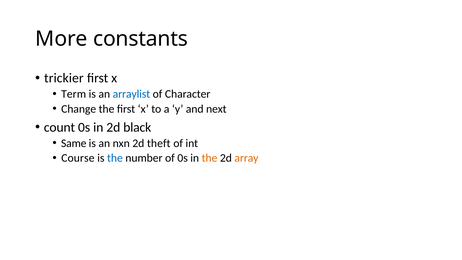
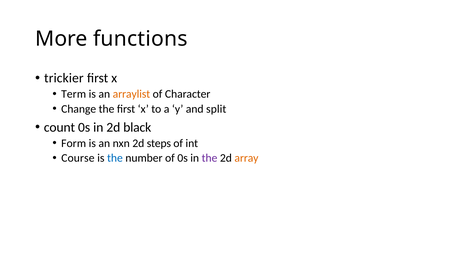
constants: constants -> functions
arraylist colour: blue -> orange
next: next -> split
Same: Same -> Form
theft: theft -> steps
the at (210, 158) colour: orange -> purple
